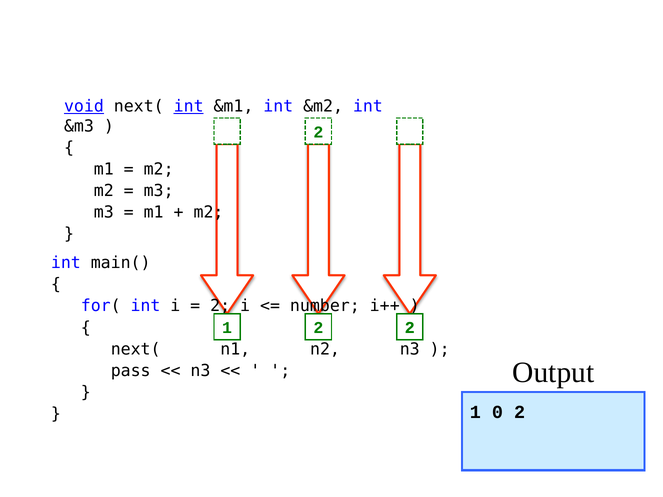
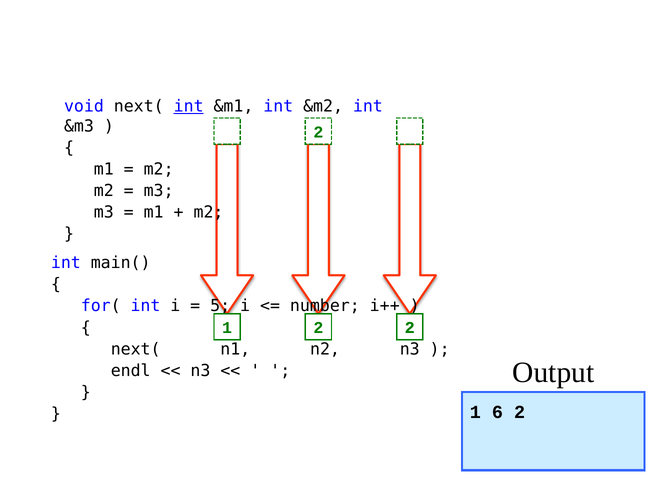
void underline: present -> none
2 at (220, 306): 2 -> 5
pass: pass -> endl
0: 0 -> 6
